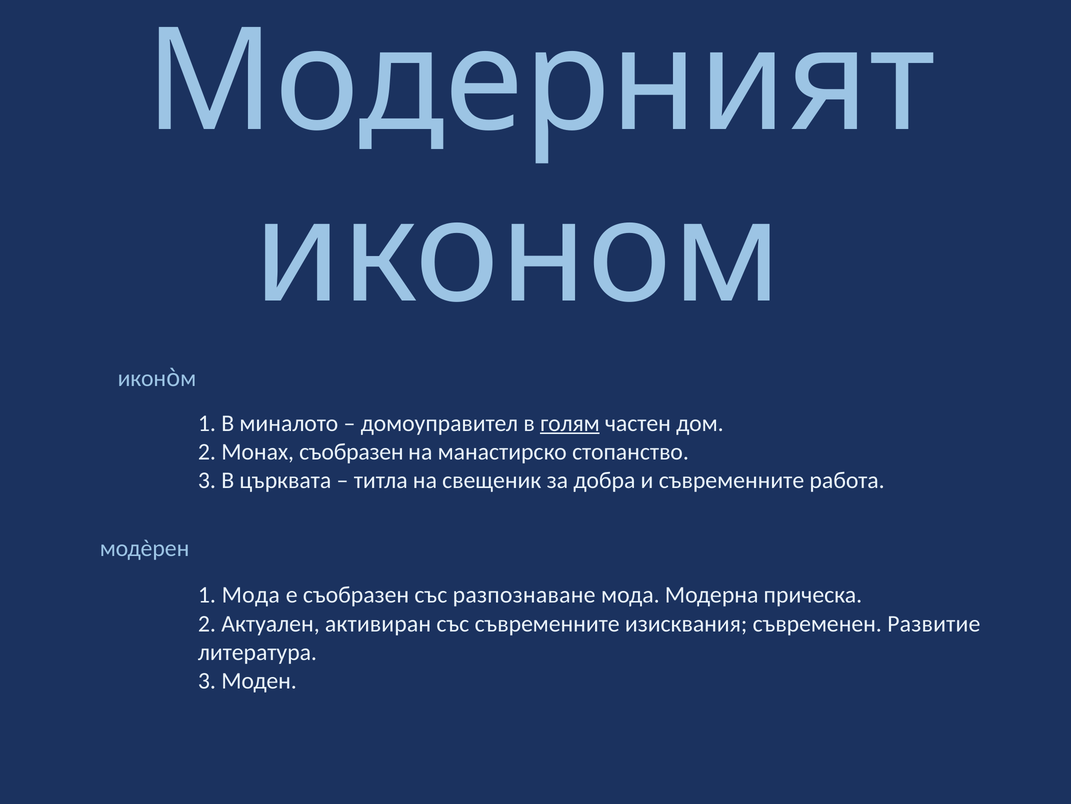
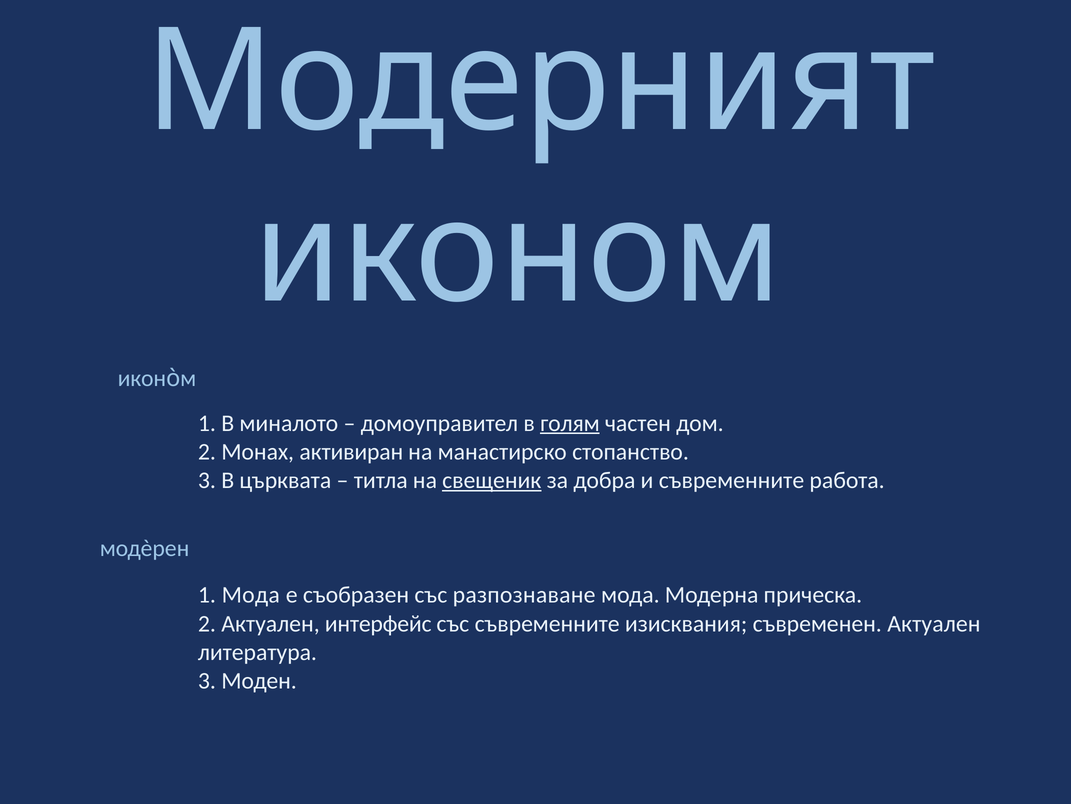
Монах съобразен: съобразен -> активиран
свещеник underline: none -> present
активиран: активиран -> интерфейс
съвременен Развитие: Развитие -> Актуален
